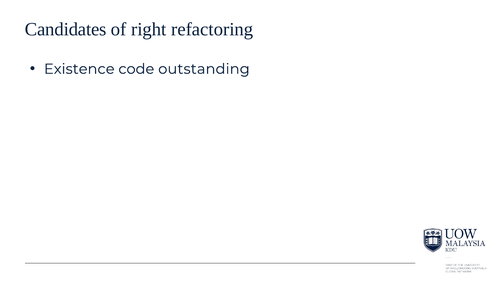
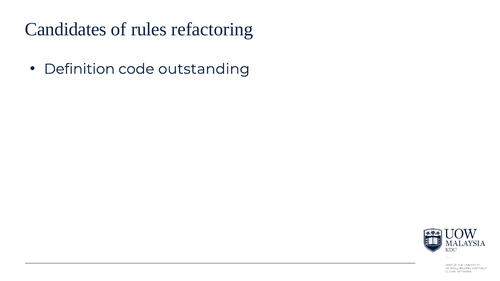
right: right -> rules
Existence: Existence -> Definition
